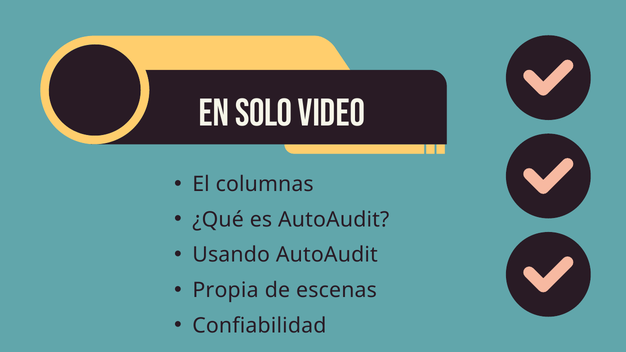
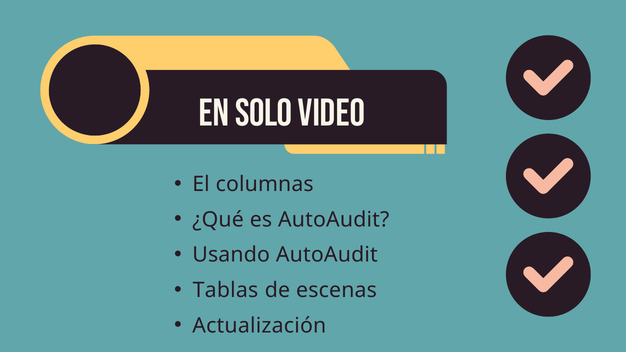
Propia: Propia -> Tablas
Confiabilidad: Confiabilidad -> Actualización
